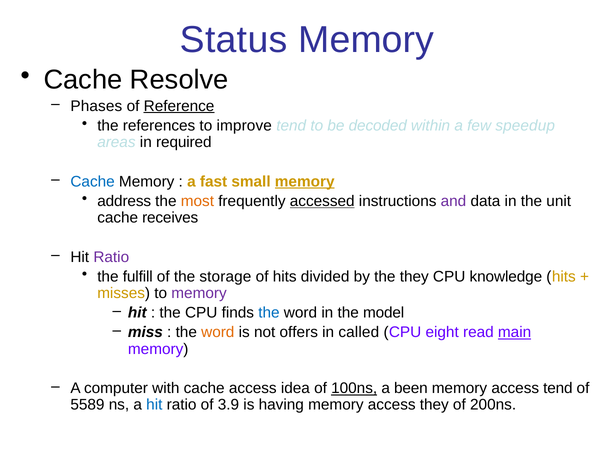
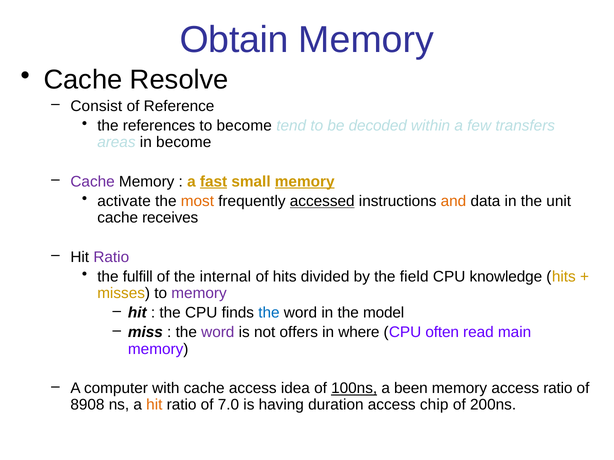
Status: Status -> Obtain
Phases: Phases -> Consist
Reference underline: present -> none
to improve: improve -> become
speedup: speedup -> transfers
in required: required -> become
Cache at (93, 182) colour: blue -> purple
fast underline: none -> present
address: address -> activate
and colour: purple -> orange
storage: storage -> internal
the they: they -> field
word at (218, 333) colour: orange -> purple
called: called -> where
eight: eight -> often
main underline: present -> none
access tend: tend -> ratio
5589: 5589 -> 8908
hit at (154, 405) colour: blue -> orange
3.9: 3.9 -> 7.0
having memory: memory -> duration
access they: they -> chip
